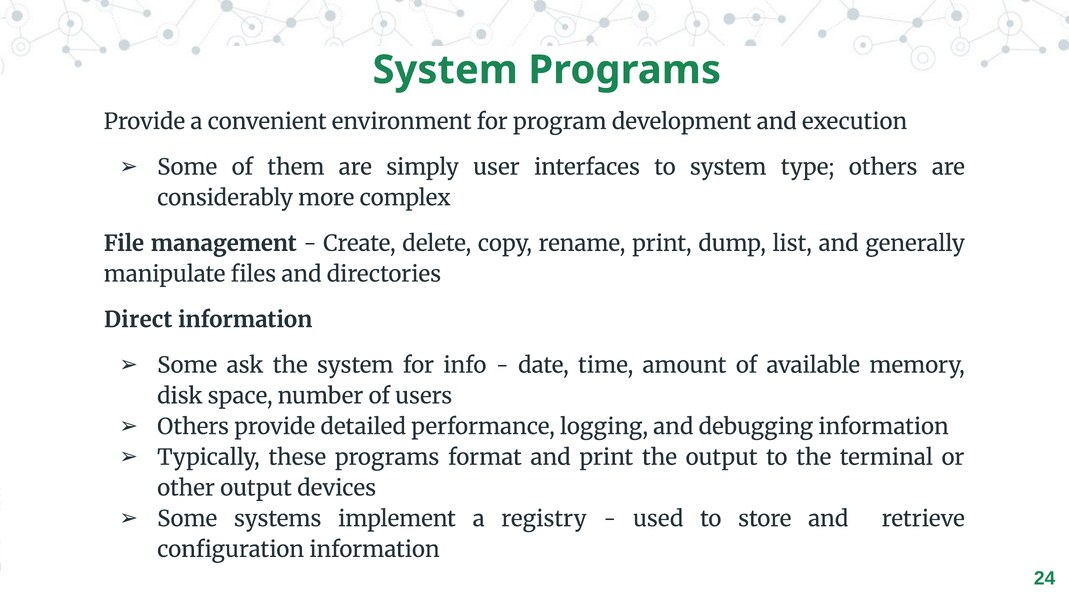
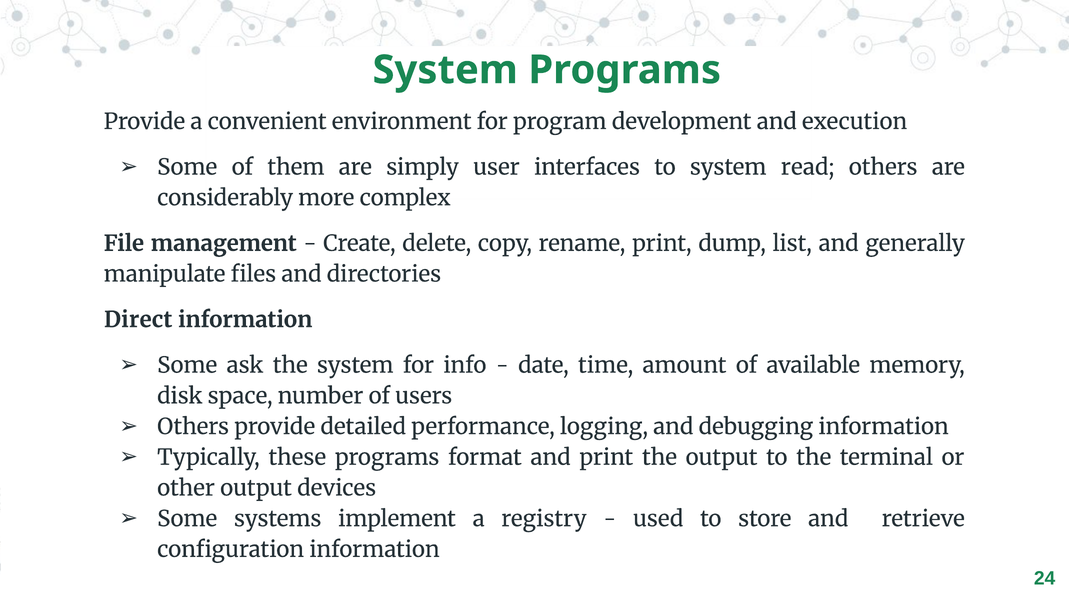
type: type -> read
